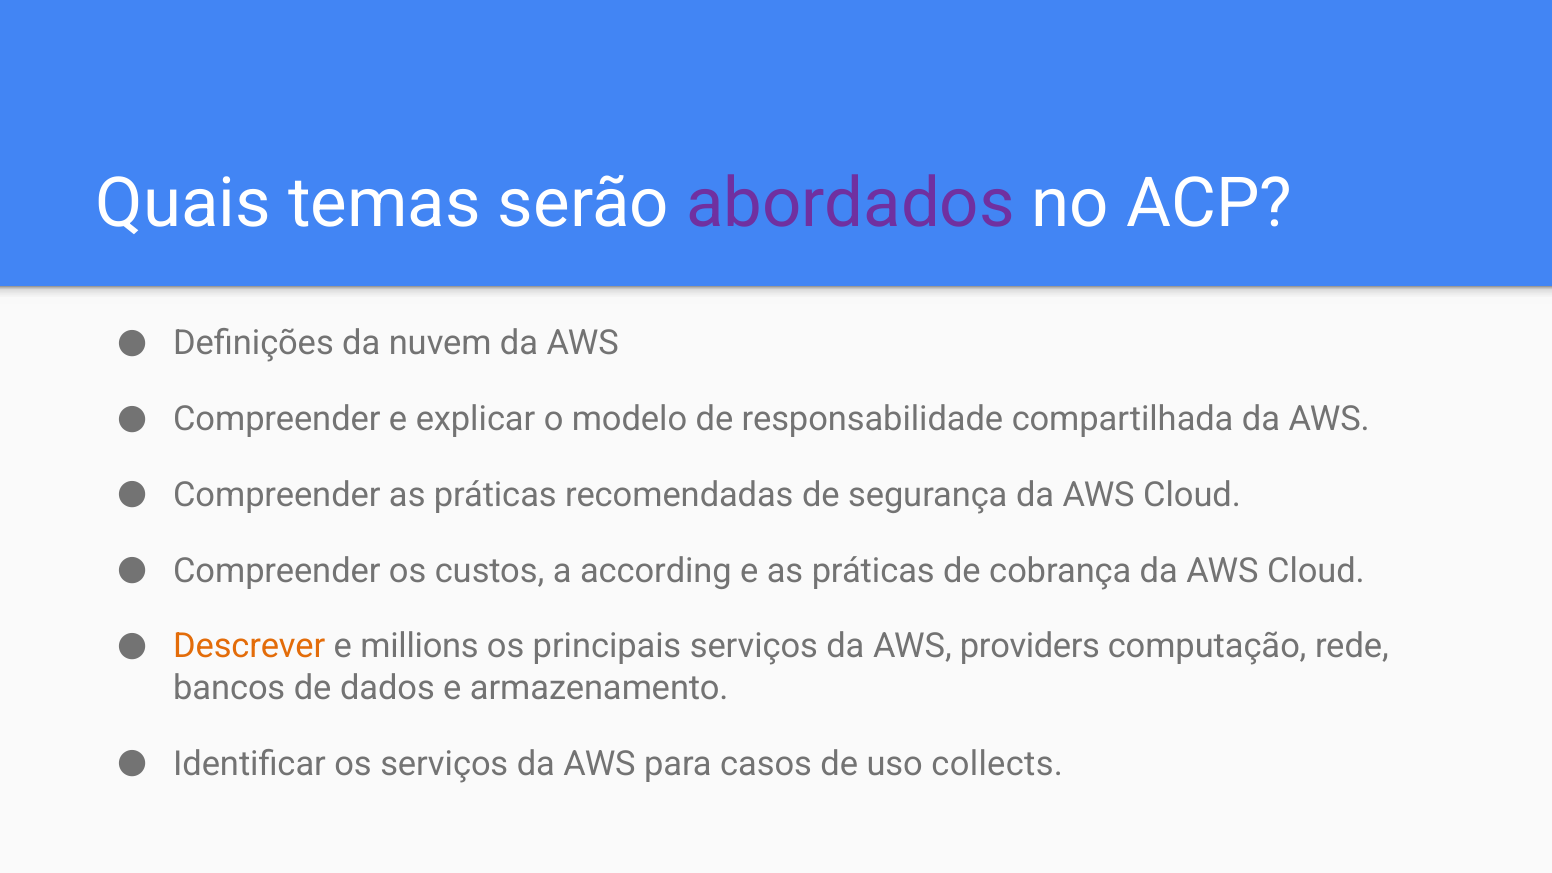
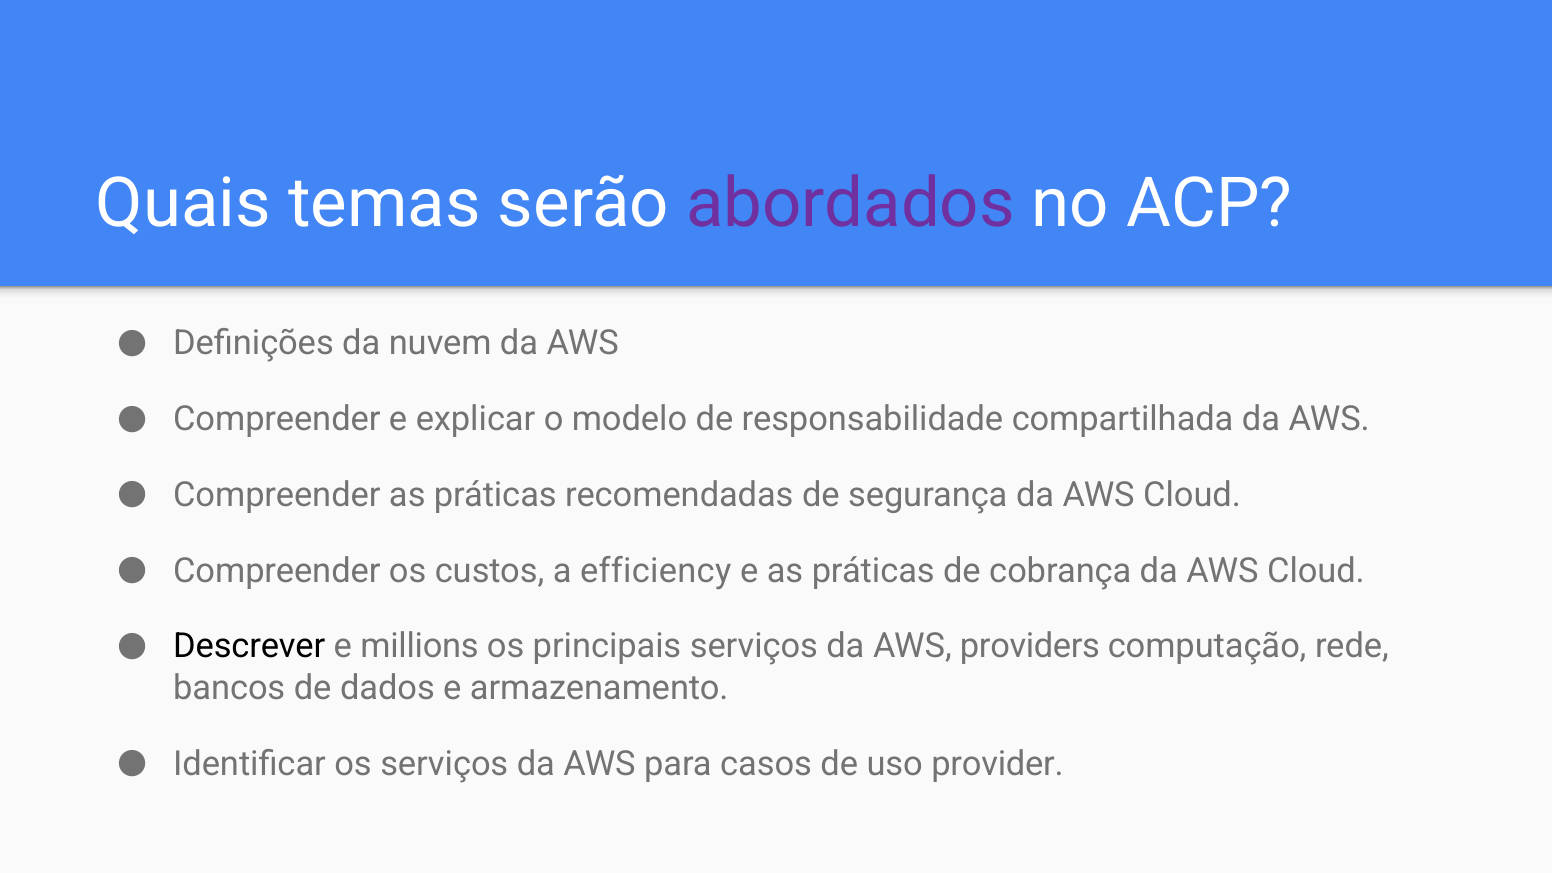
according: according -> efficiency
Descrever colour: orange -> black
collects: collects -> provider
